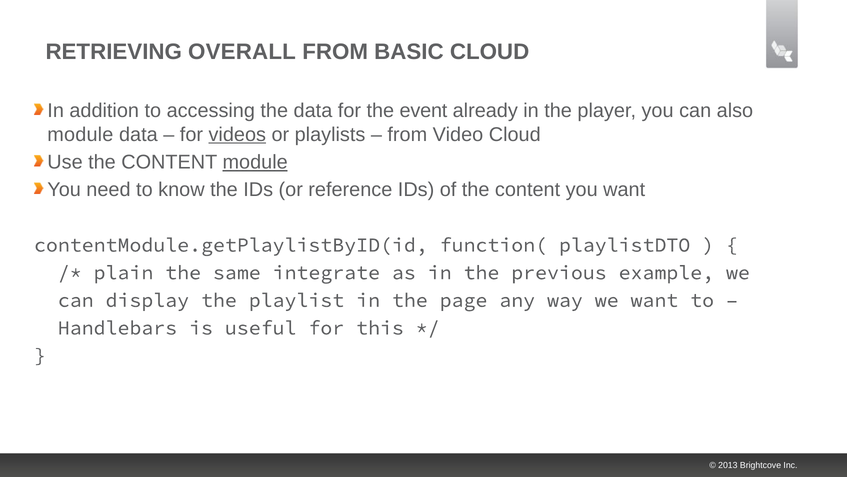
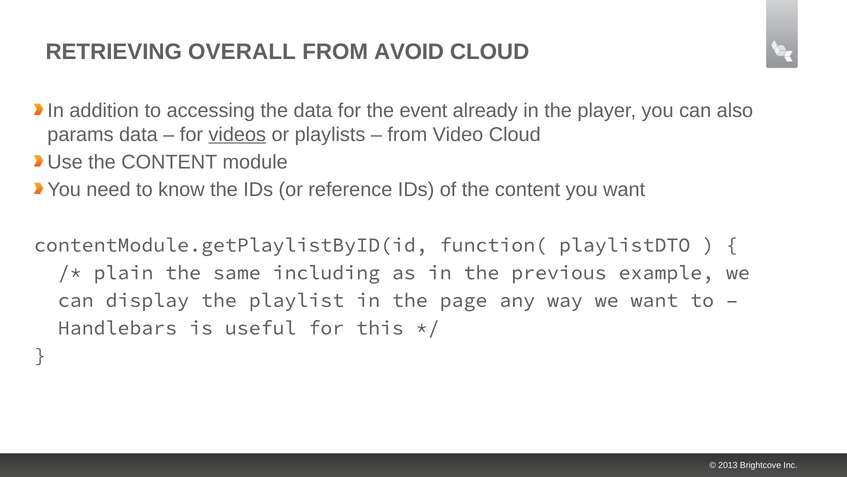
BASIC: BASIC -> AVOID
module at (80, 134): module -> params
module at (255, 162) underline: present -> none
integrate: integrate -> including
